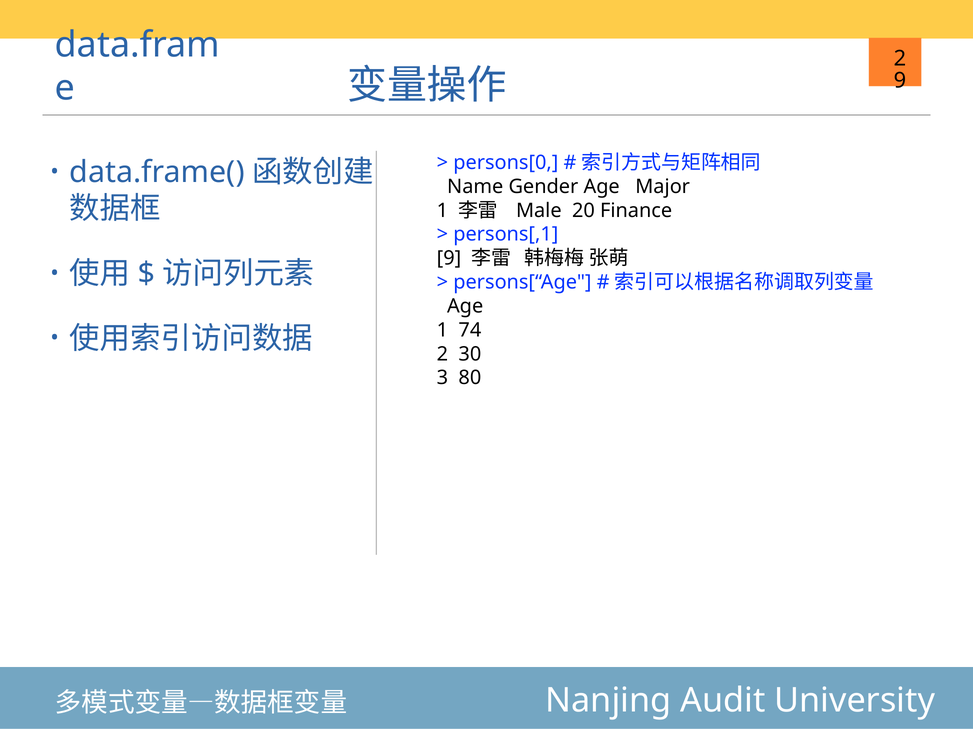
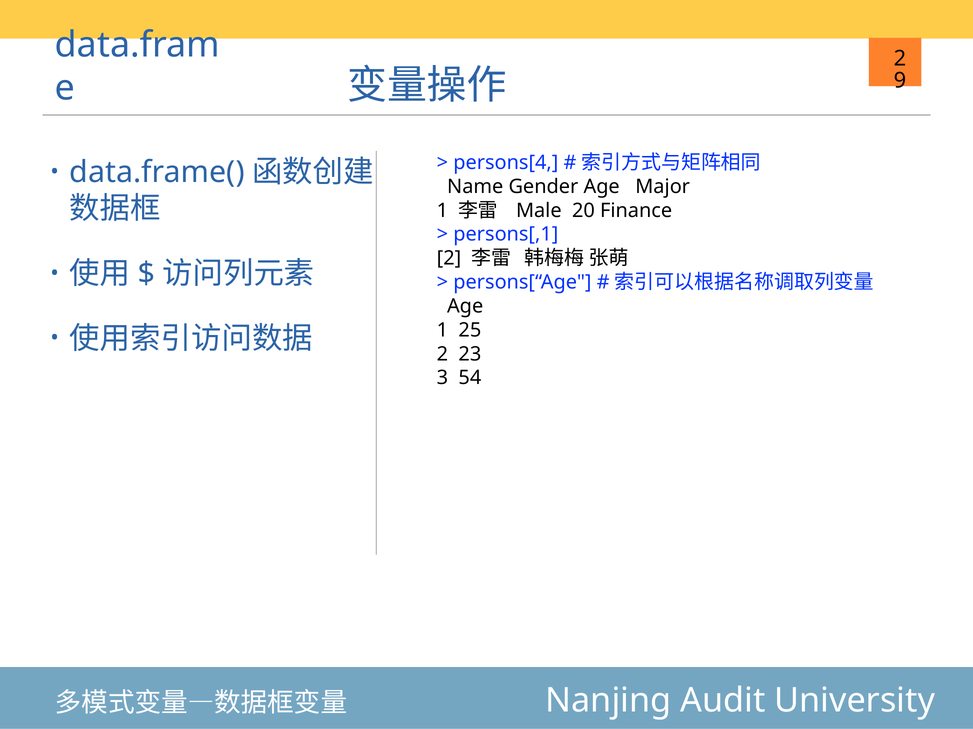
persons[0: persons[0 -> persons[4
9 at (449, 259): 9 -> 2
74: 74 -> 25
30: 30 -> 23
80: 80 -> 54
